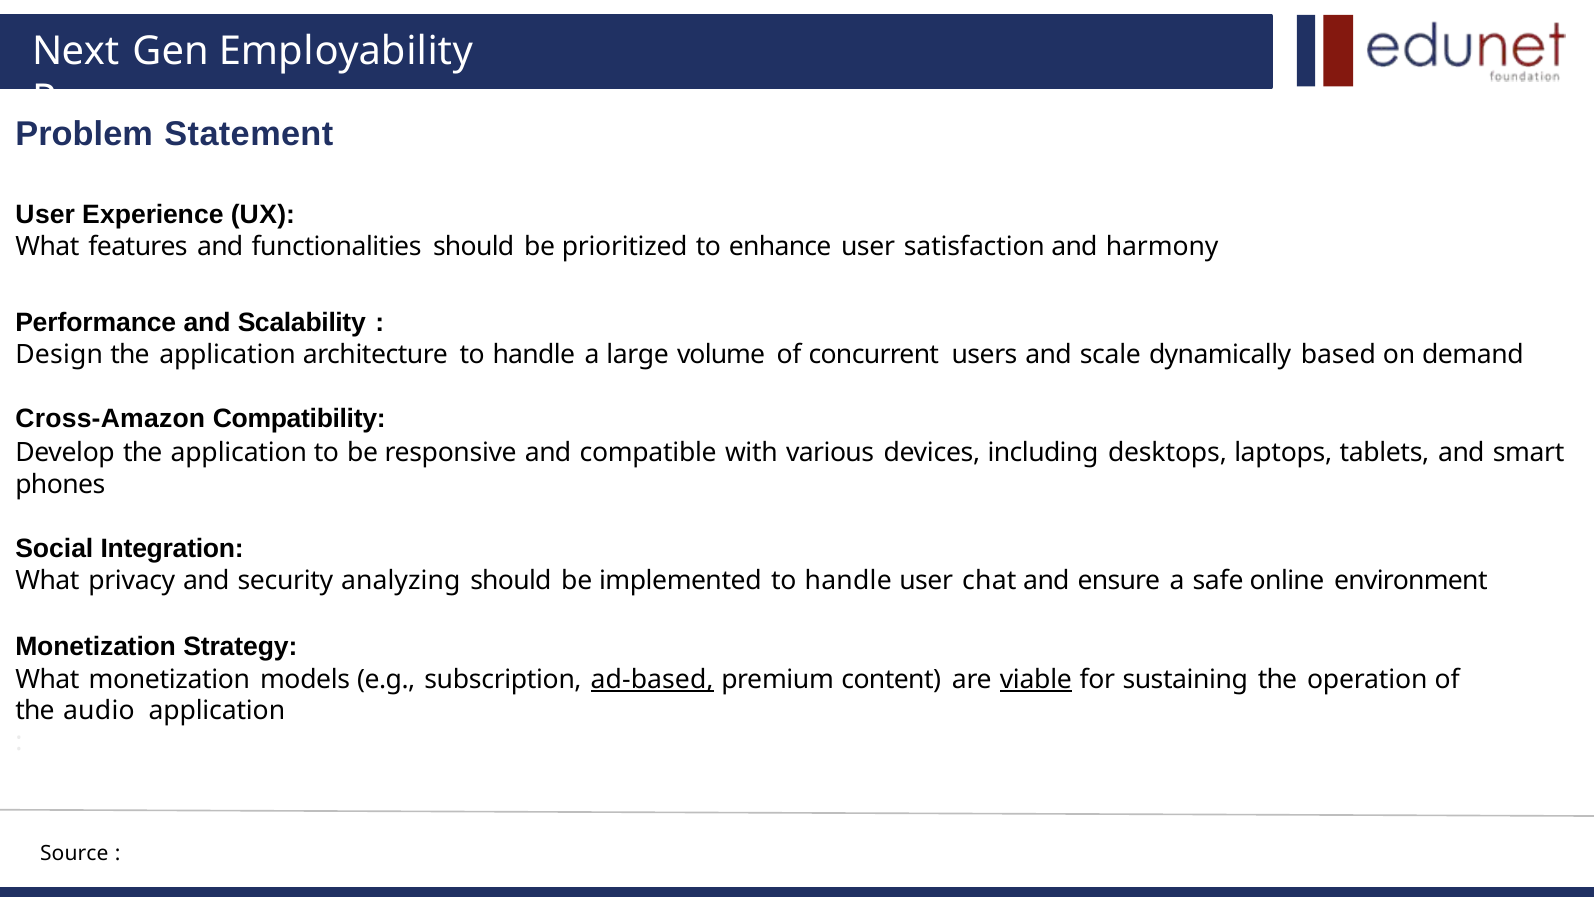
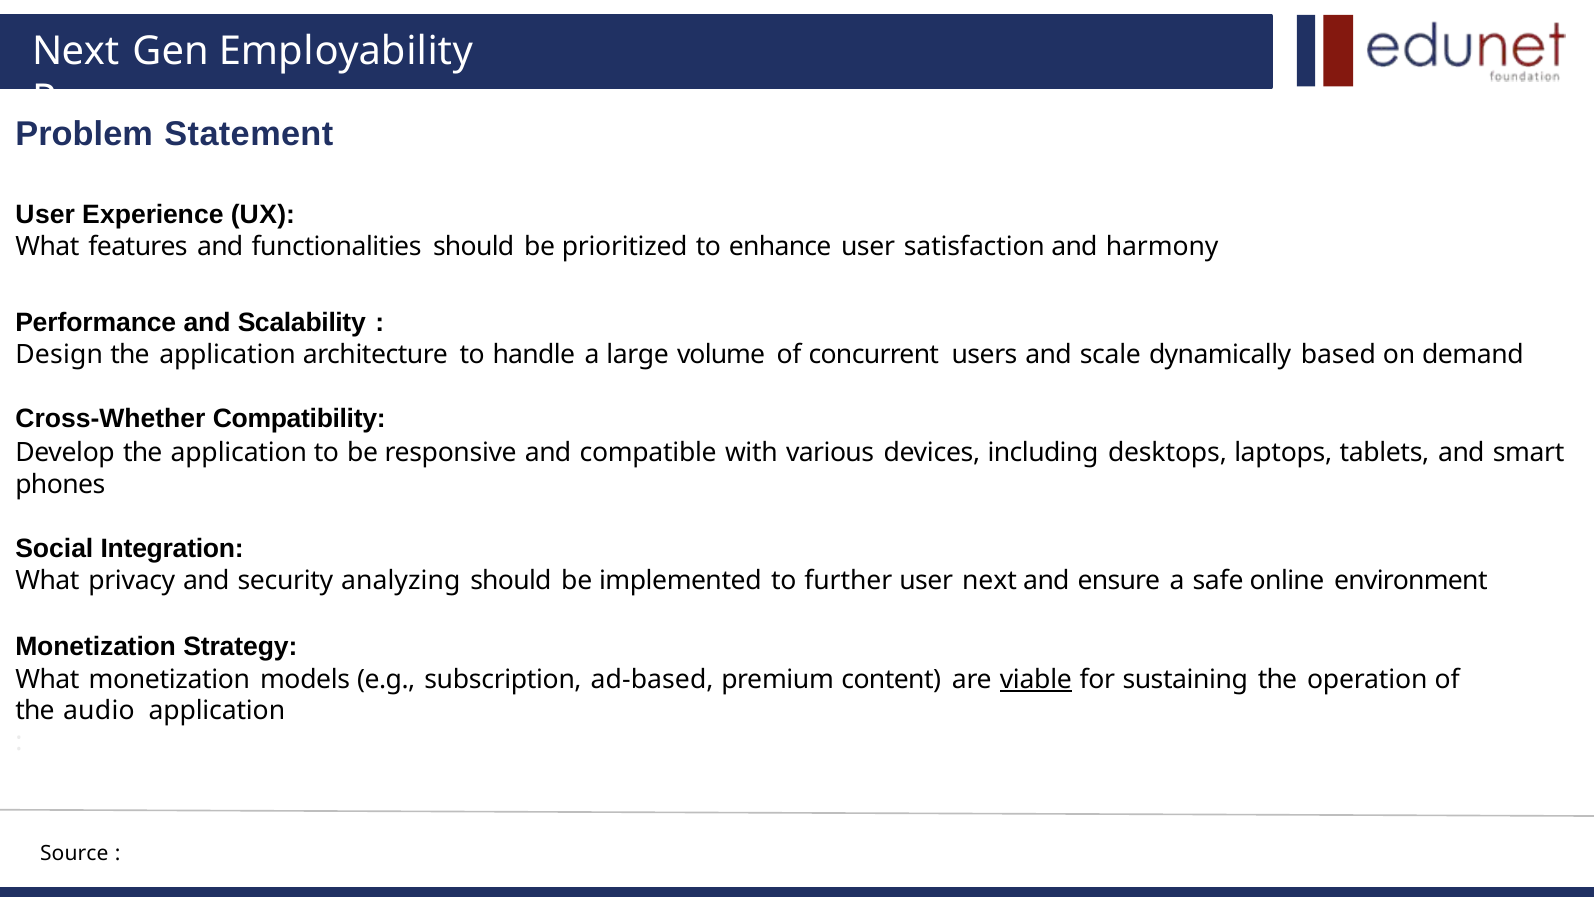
Cross-Amazon: Cross-Amazon -> Cross-Whether
implemented to handle: handle -> further
user chat: chat -> next
ad-based underline: present -> none
